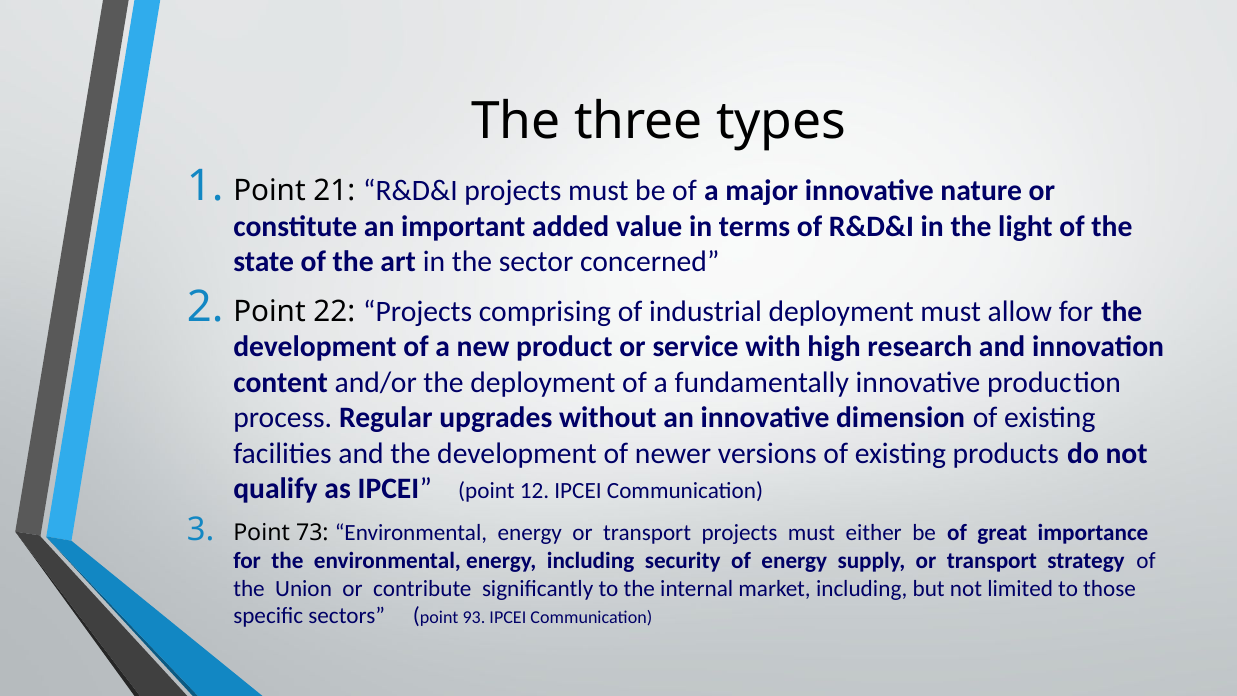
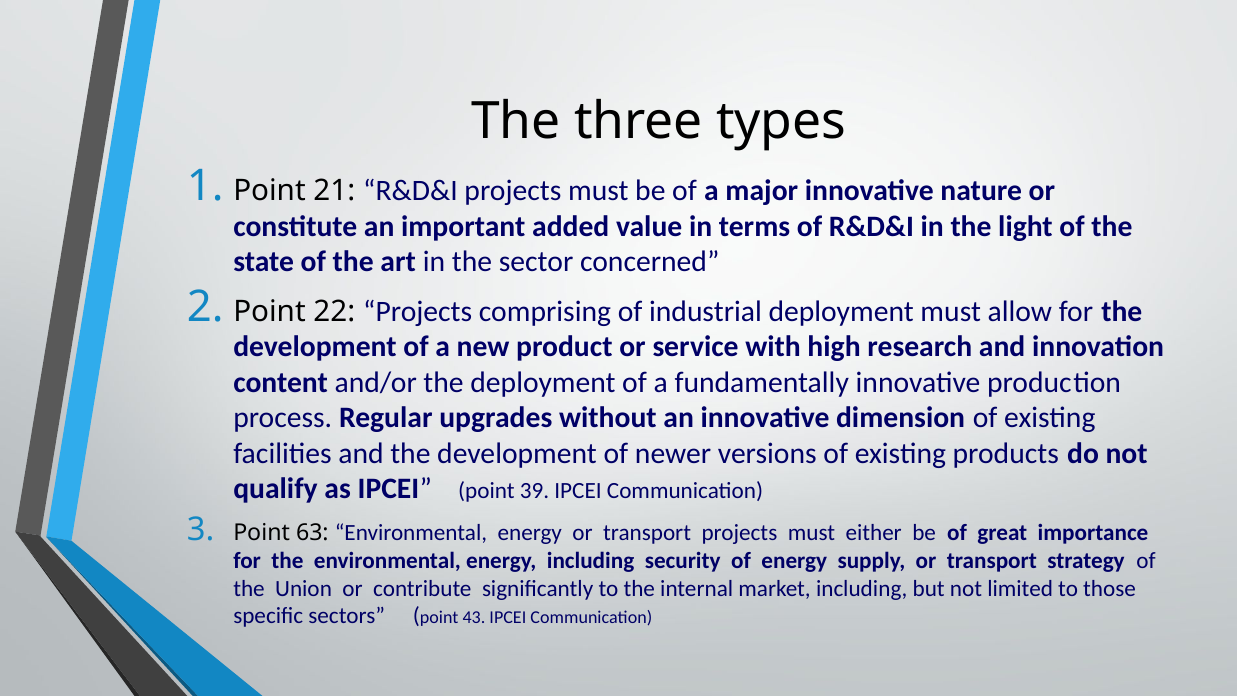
12: 12 -> 39
73: 73 -> 63
93: 93 -> 43
